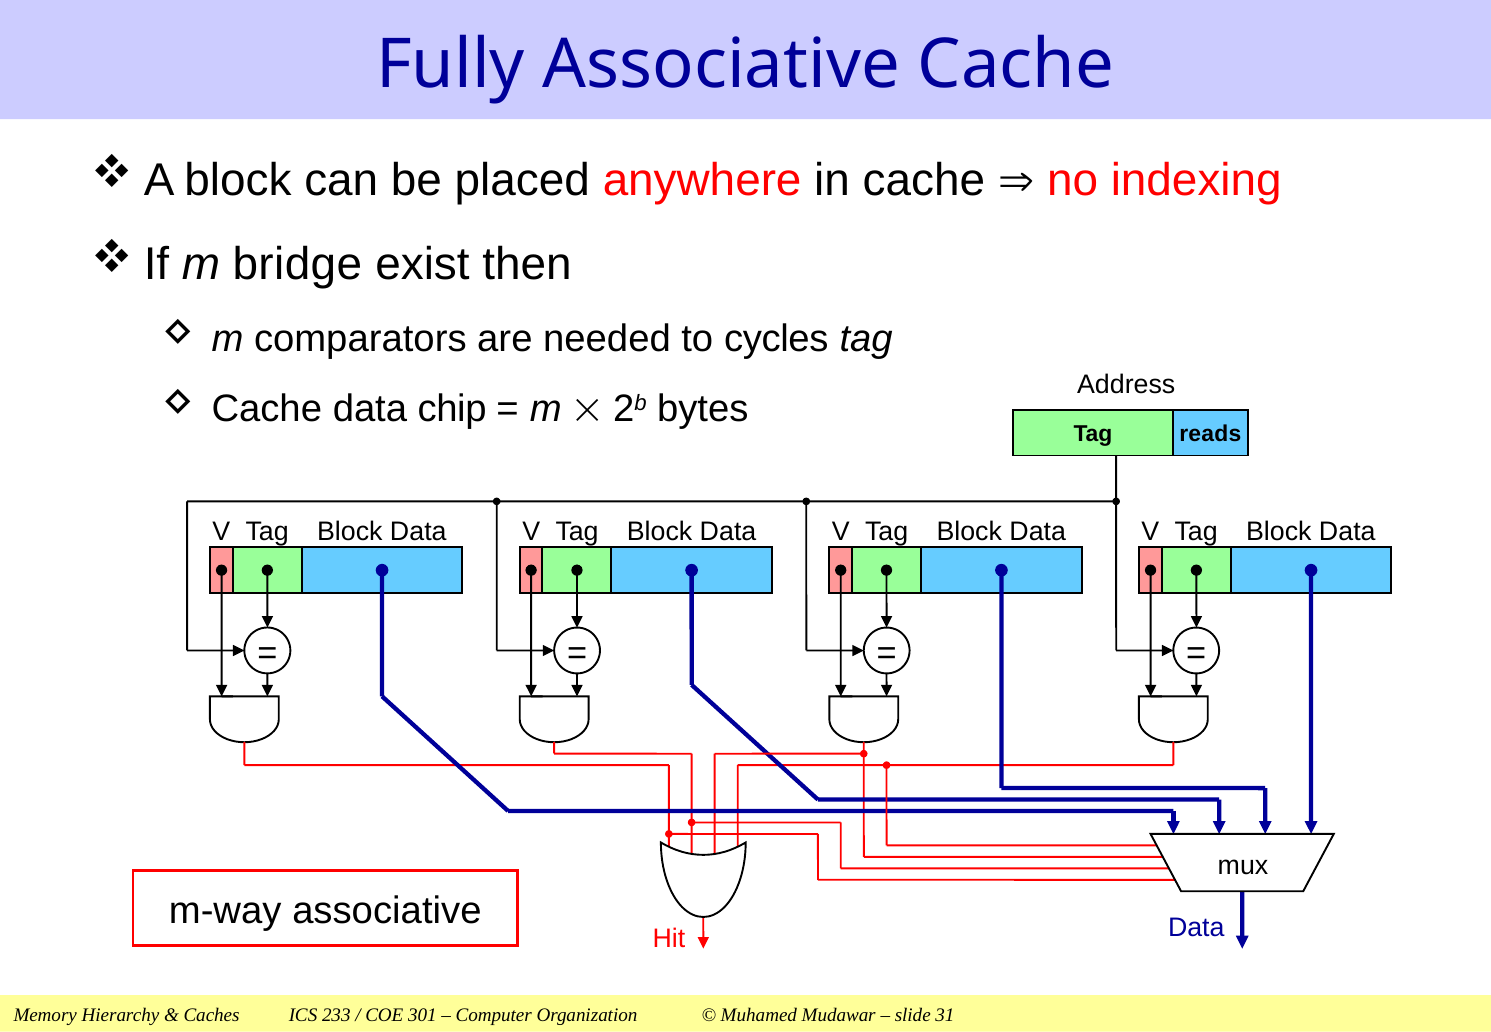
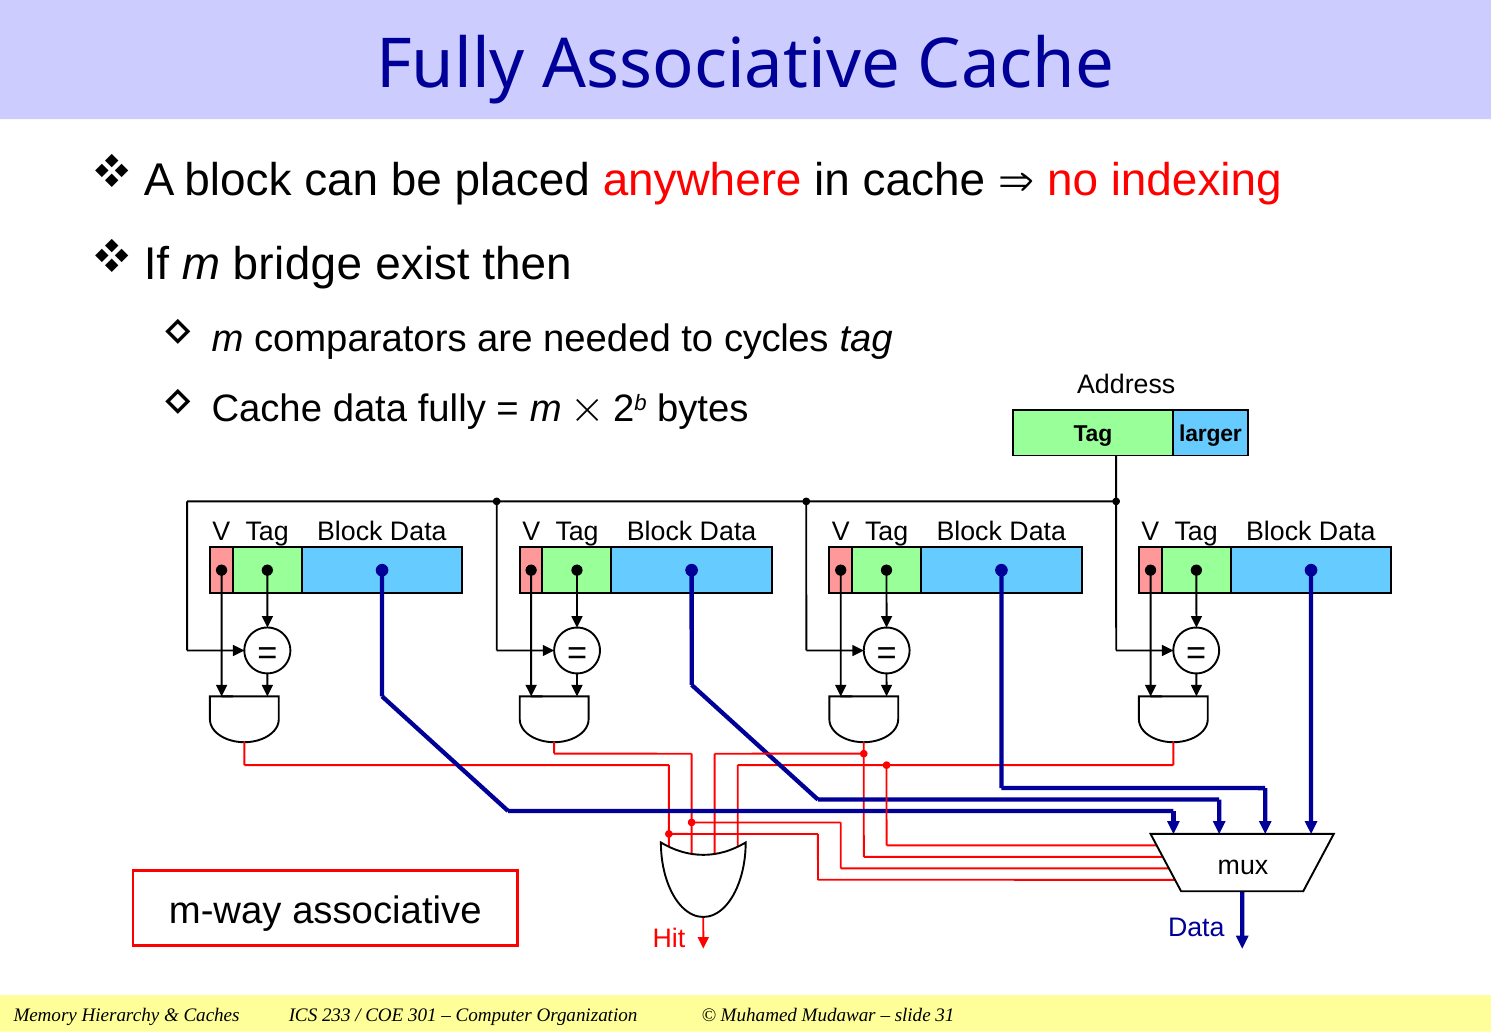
data chip: chip -> fully
reads: reads -> larger
